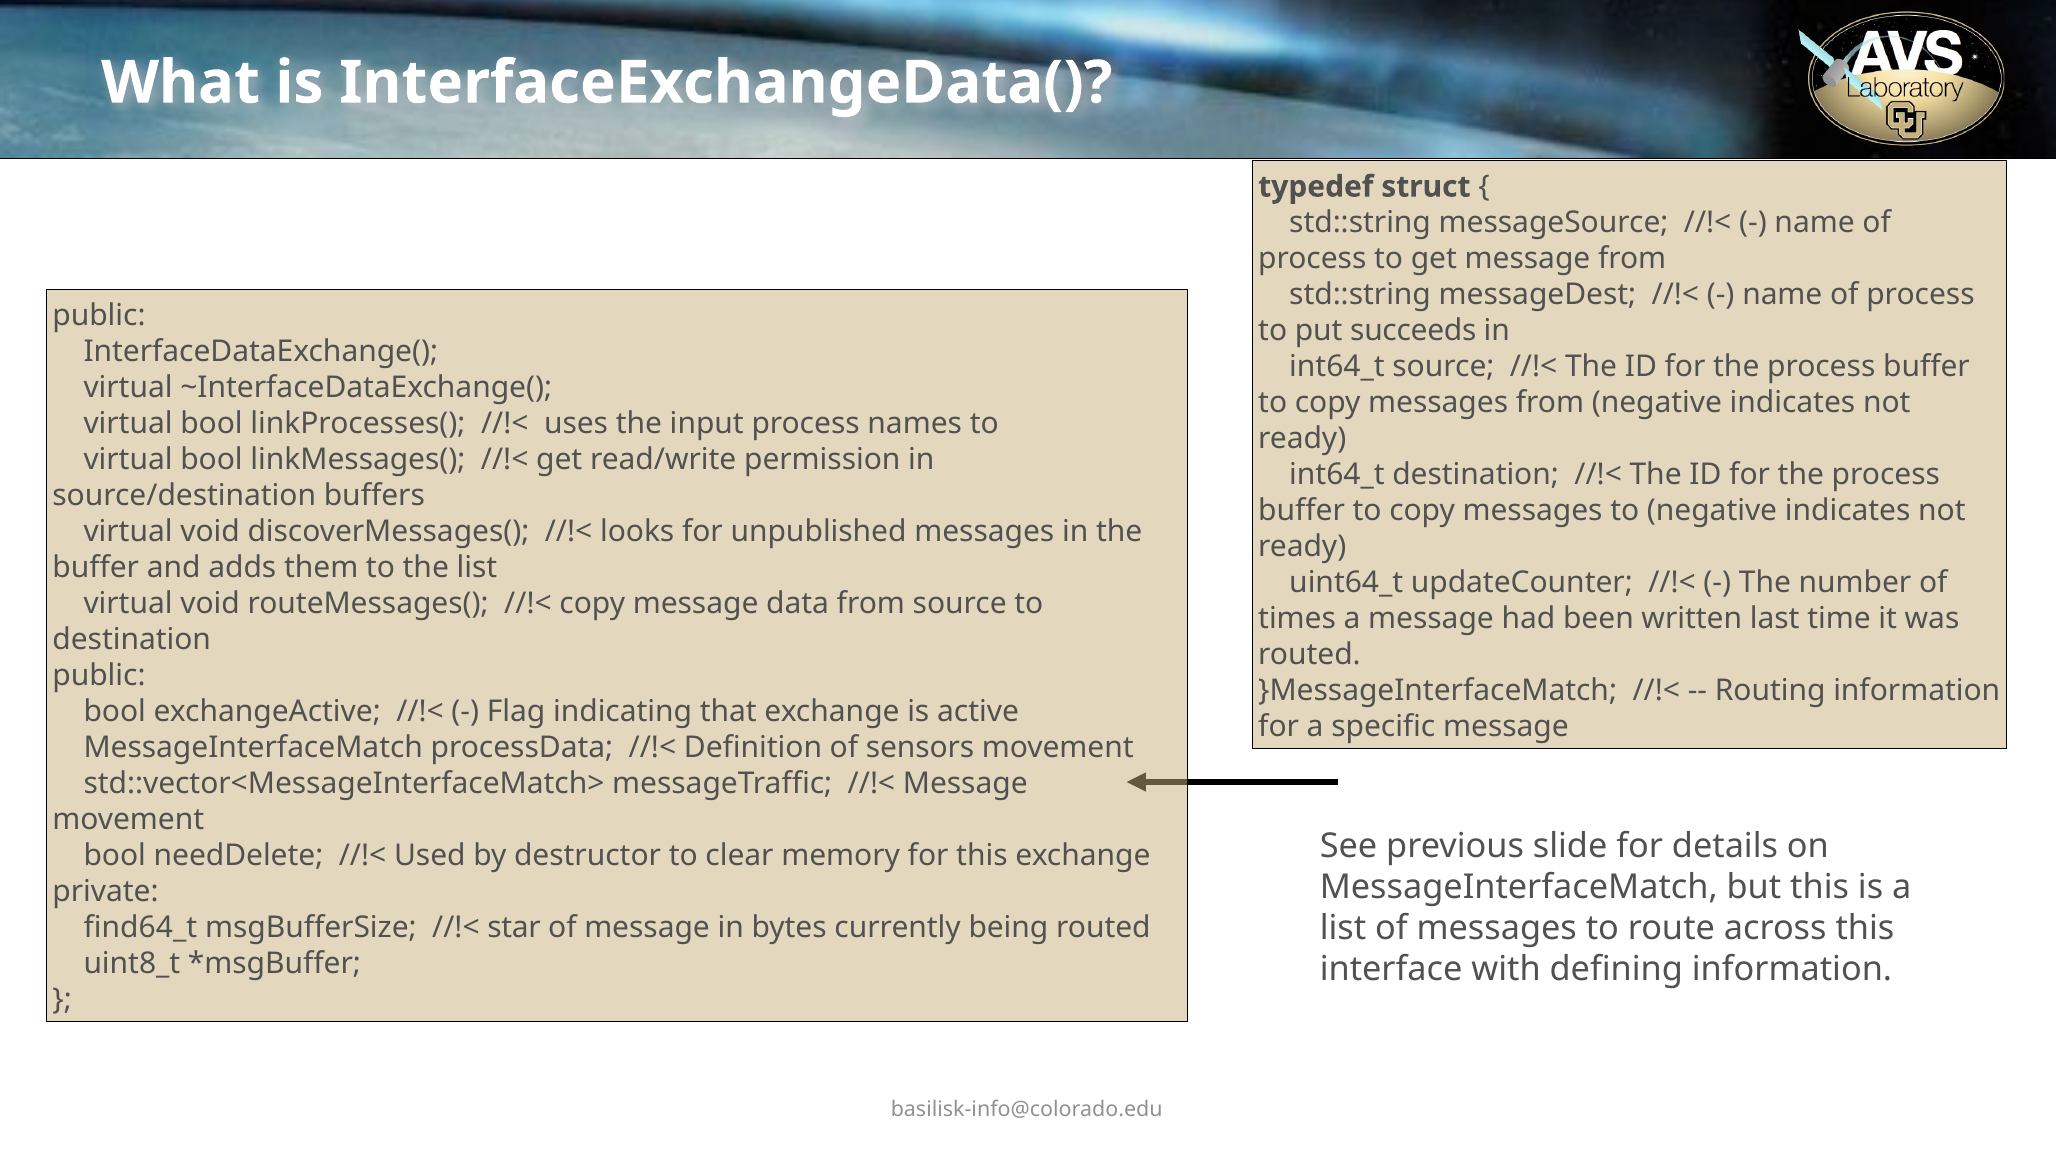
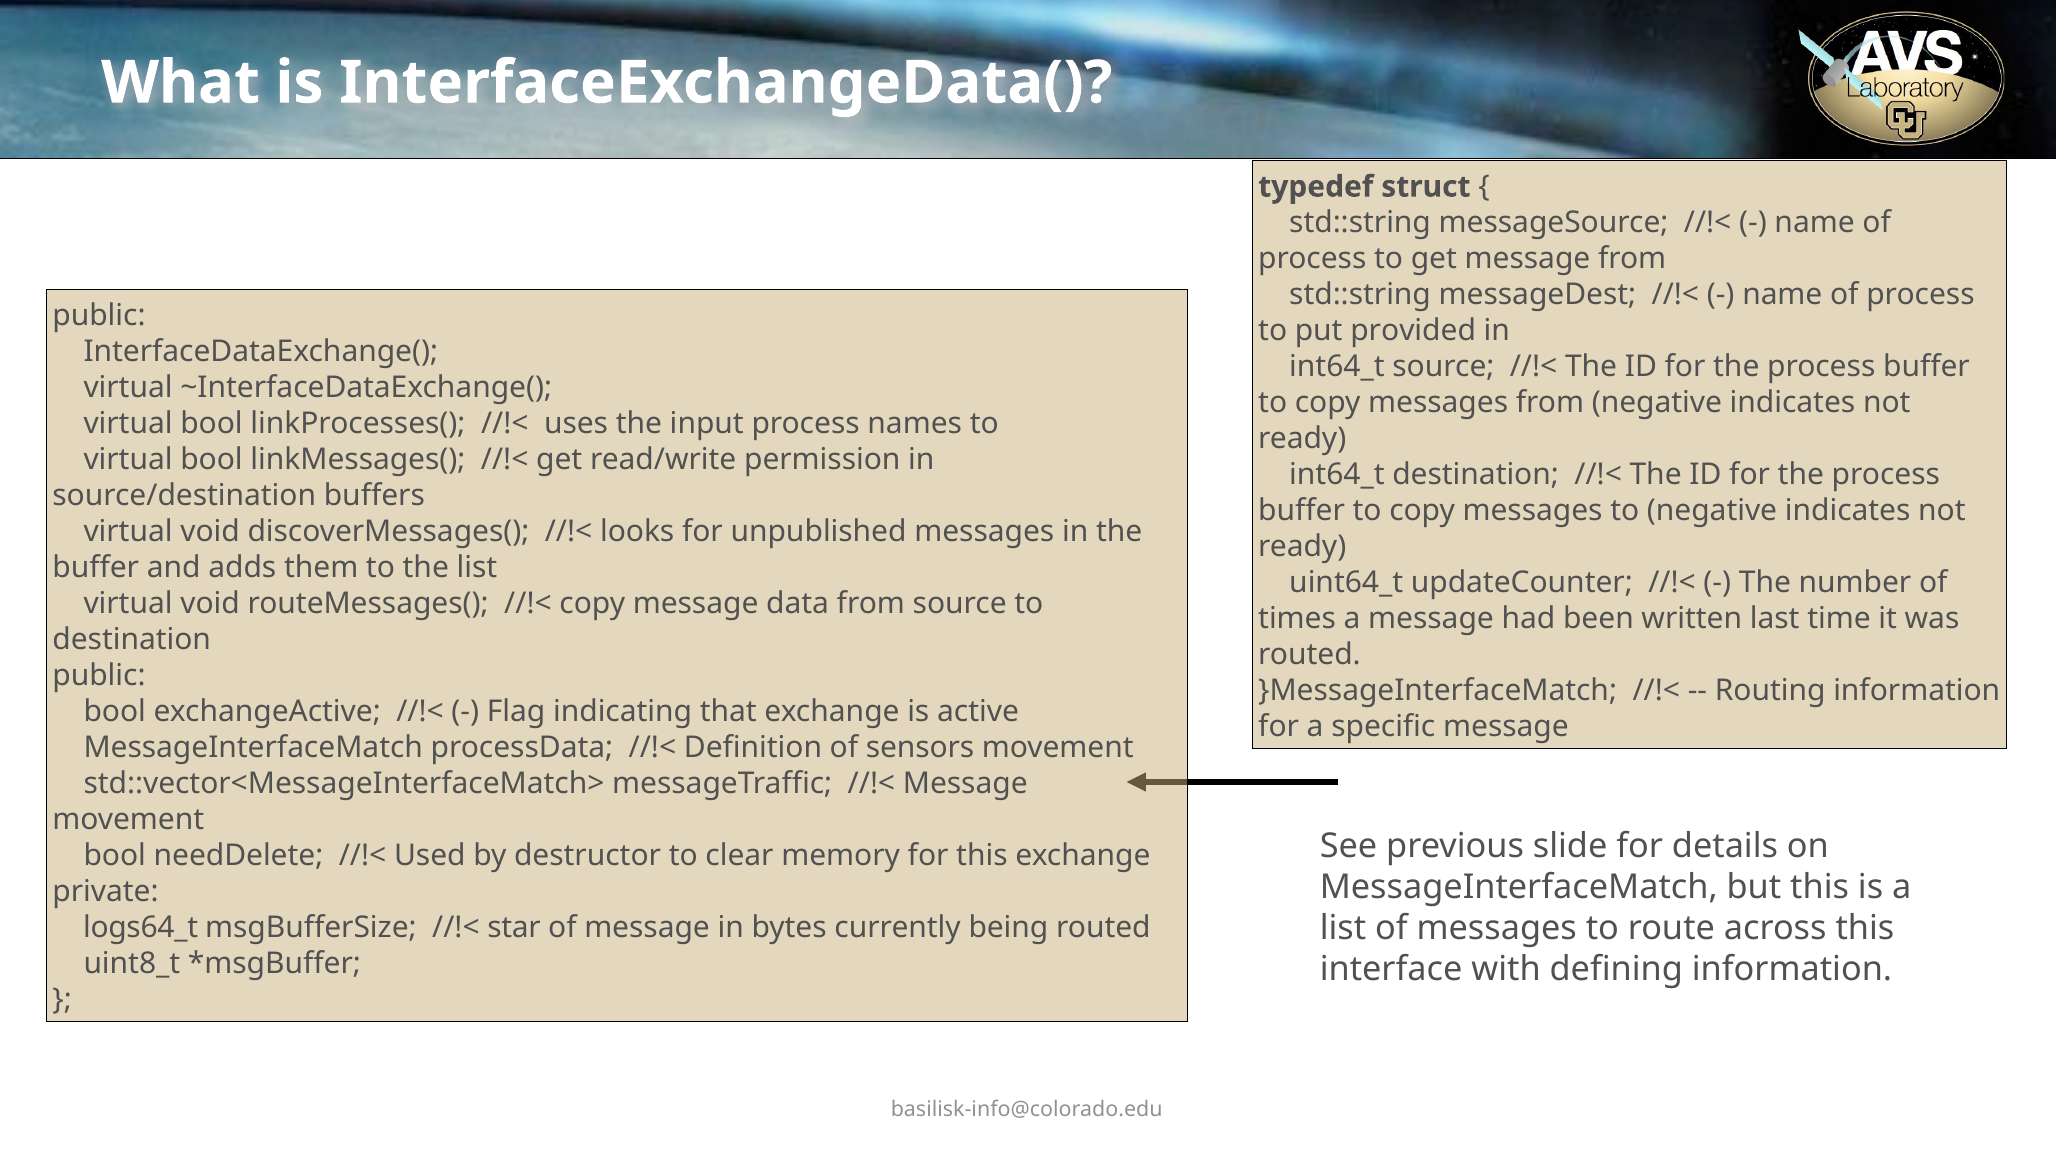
succeeds: succeeds -> provided
find64_t: find64_t -> logs64_t
